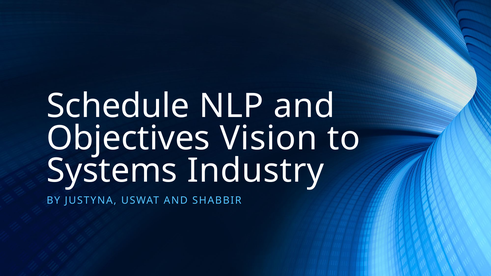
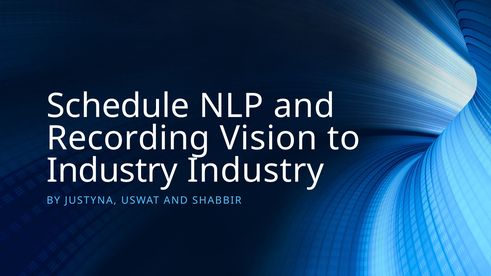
Objectives: Objectives -> Recording
Systems at (112, 171): Systems -> Industry
